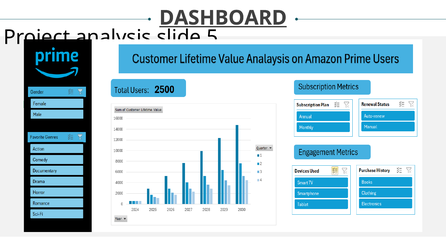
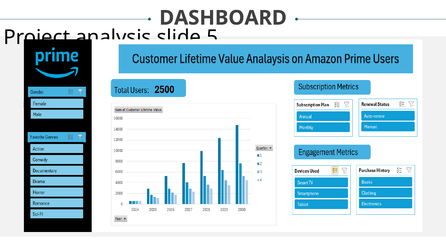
DASHBOARD underline: present -> none
